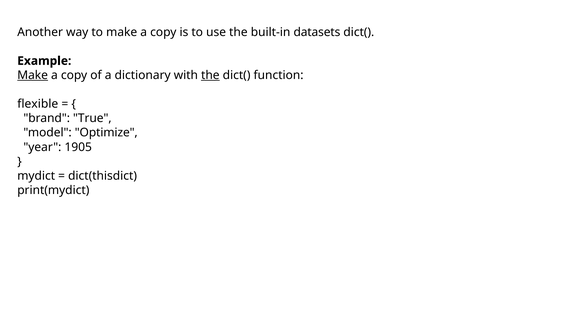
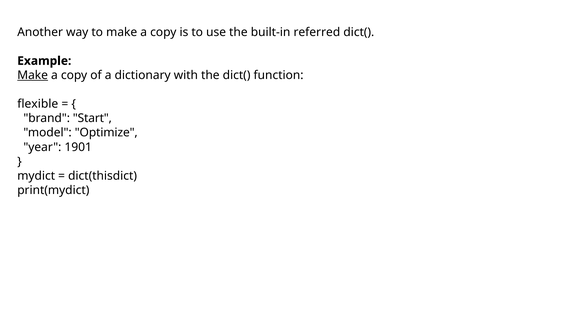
datasets: datasets -> referred
the at (210, 75) underline: present -> none
True: True -> Start
1905: 1905 -> 1901
